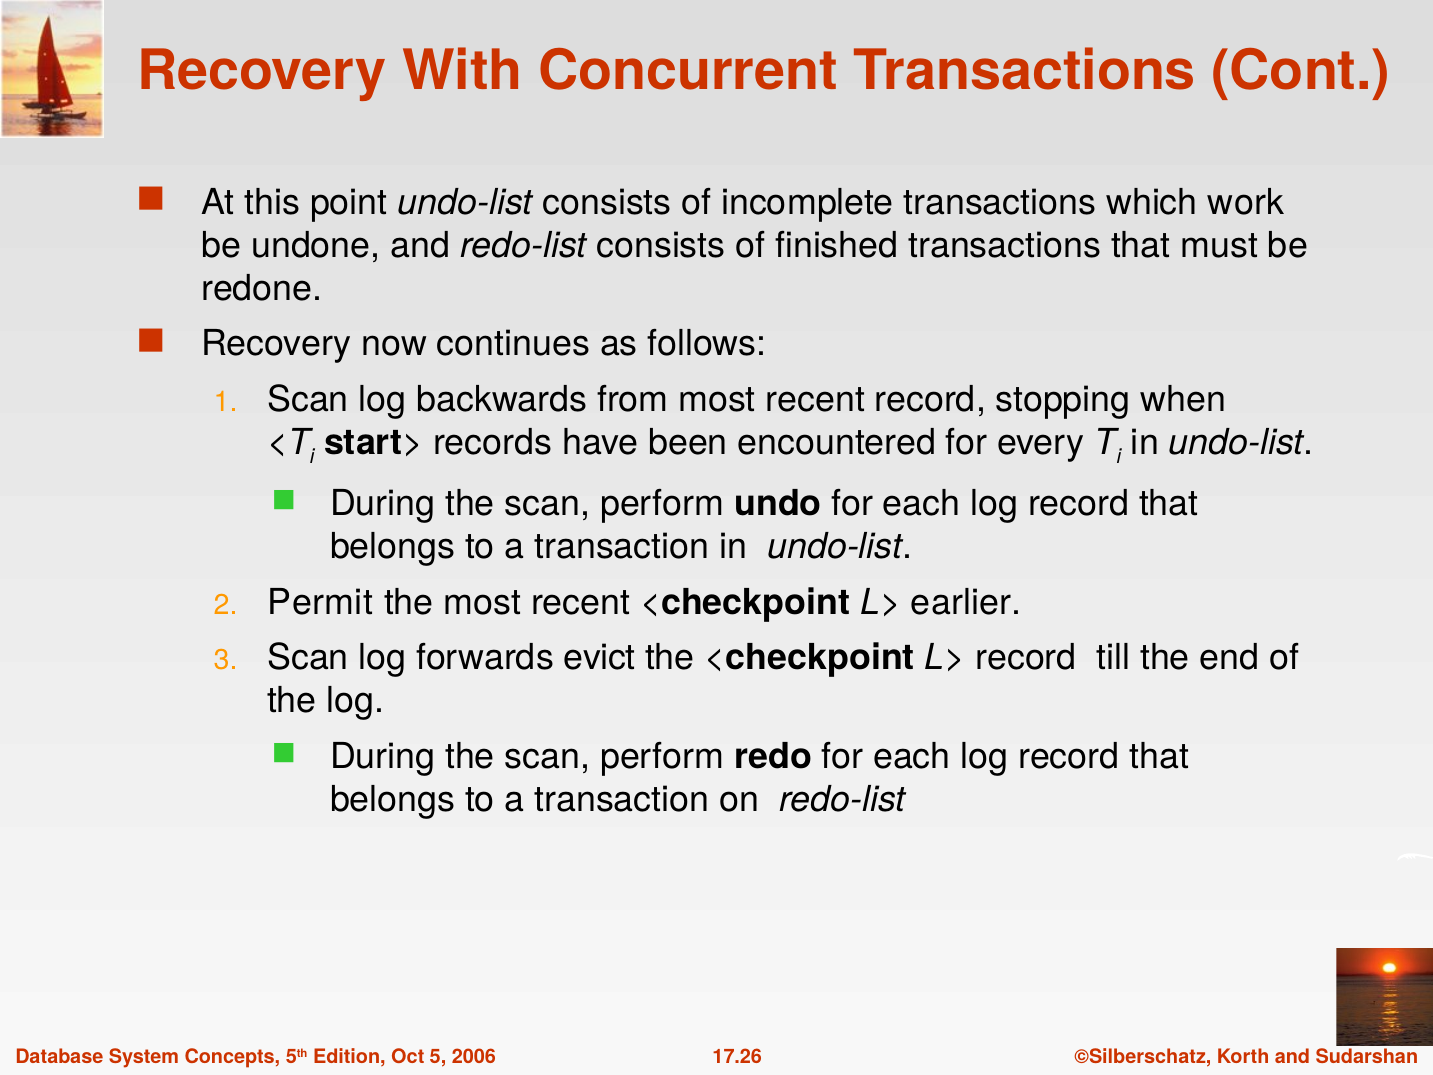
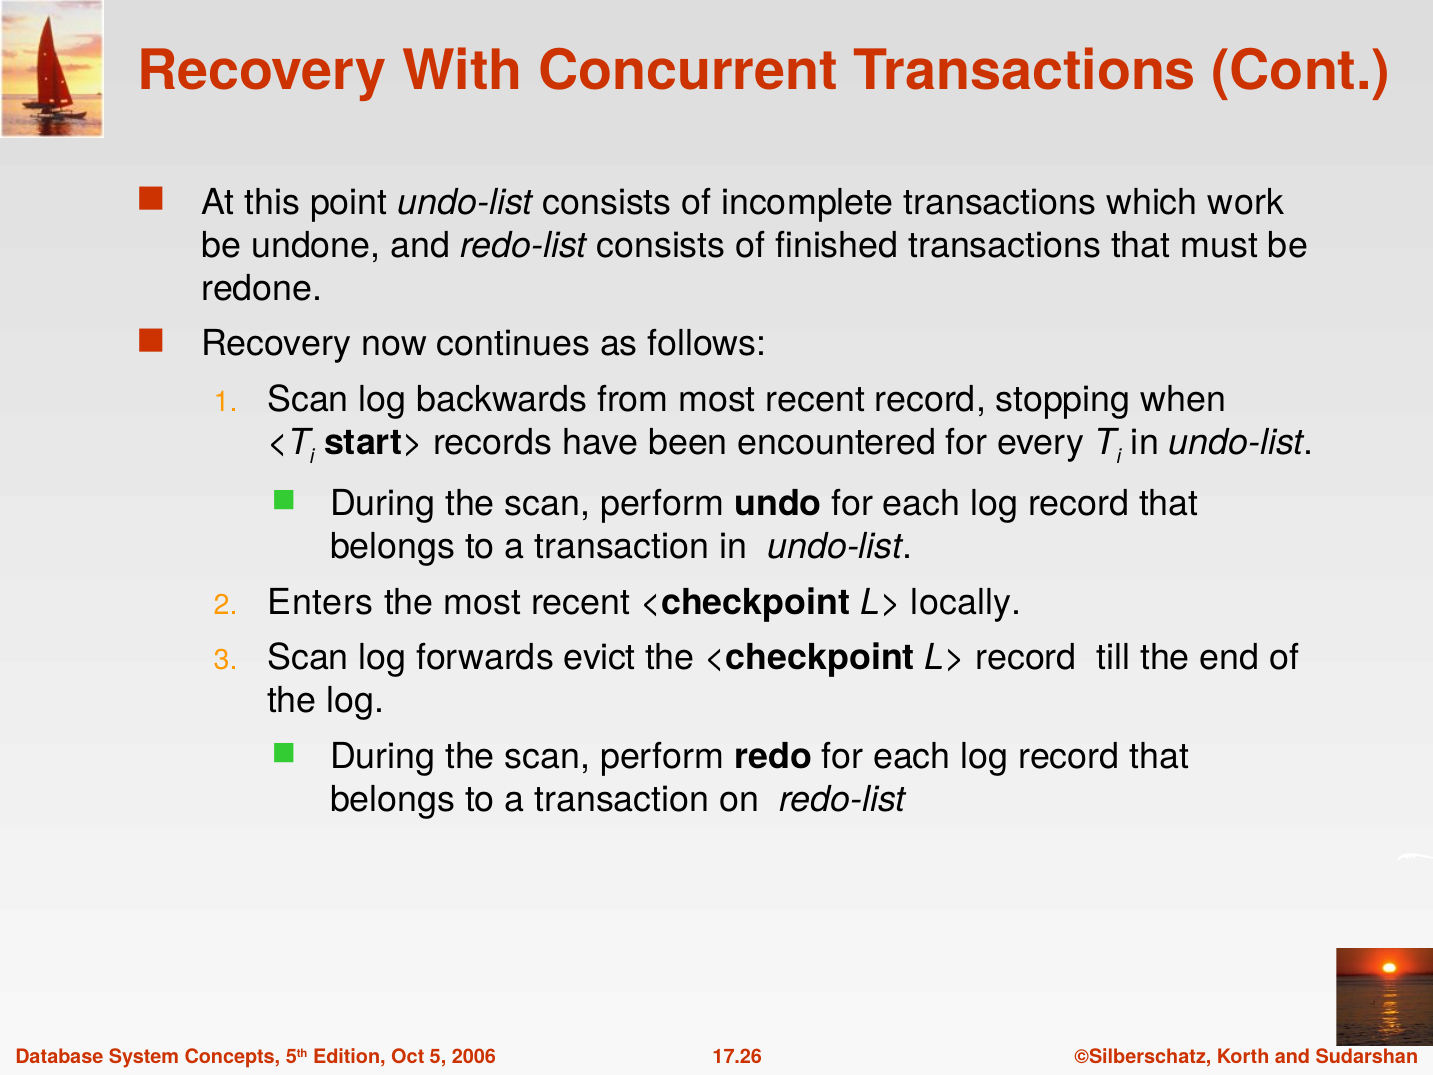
Permit: Permit -> Enters
earlier: earlier -> locally
